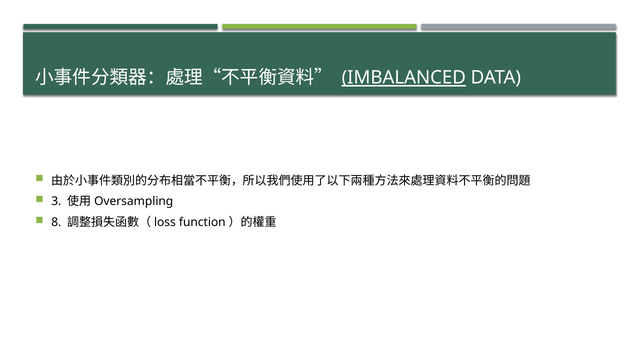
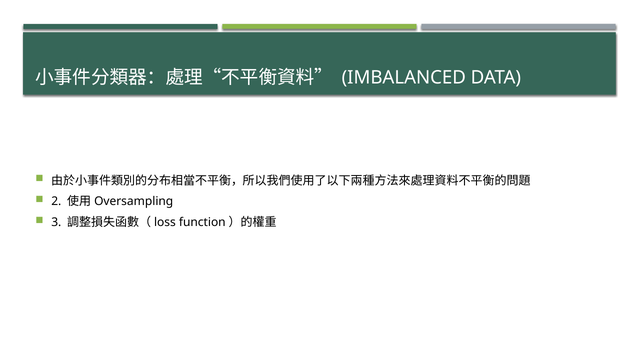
IMBALANCED underline: present -> none
3: 3 -> 2
8: 8 -> 3
